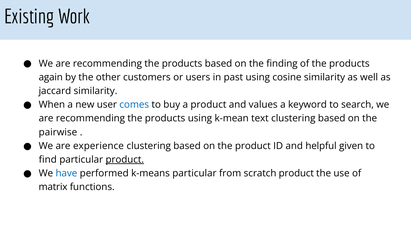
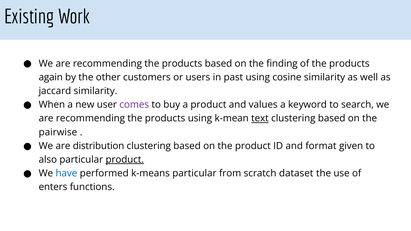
comes colour: blue -> purple
text underline: none -> present
experience: experience -> distribution
helpful: helpful -> format
find: find -> also
scratch product: product -> dataset
matrix: matrix -> enters
